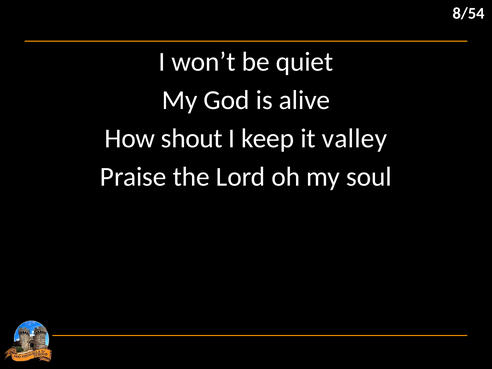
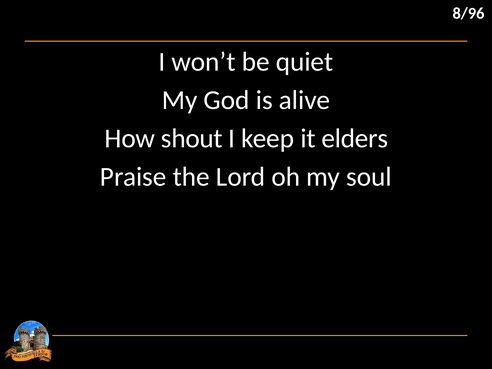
8/54: 8/54 -> 8/96
valley: valley -> elders
